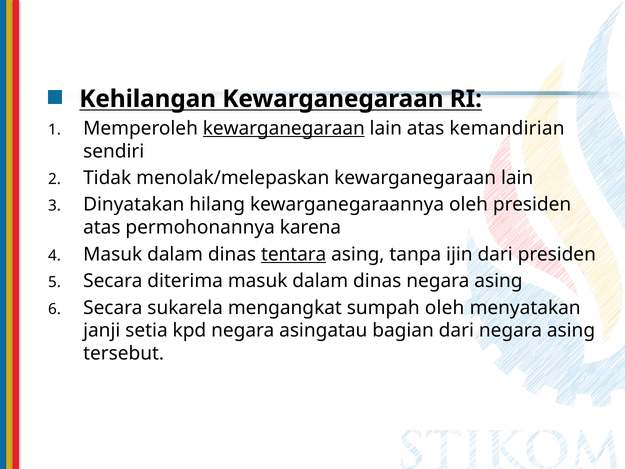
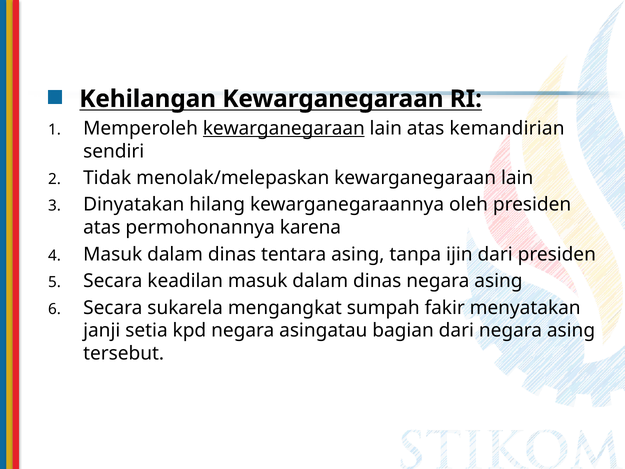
tentara underline: present -> none
diterima: diterima -> keadilan
sumpah oleh: oleh -> fakir
